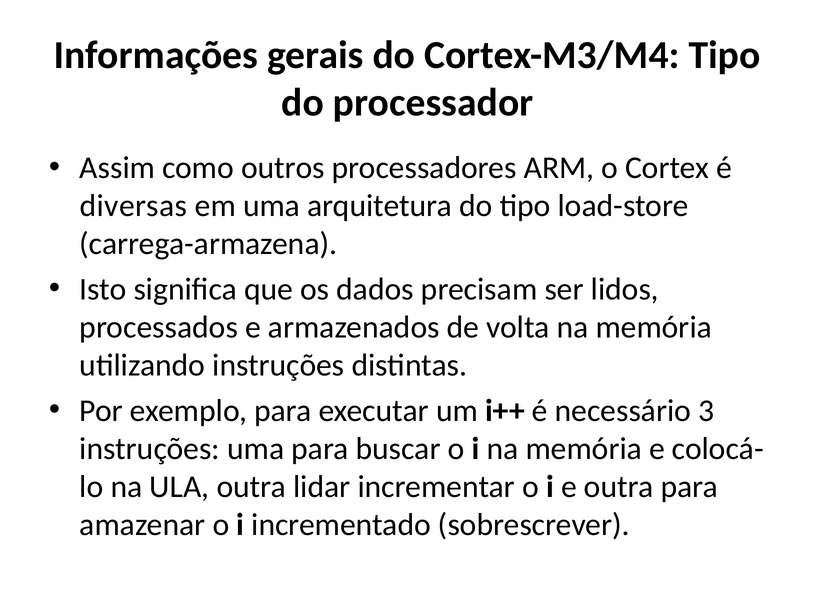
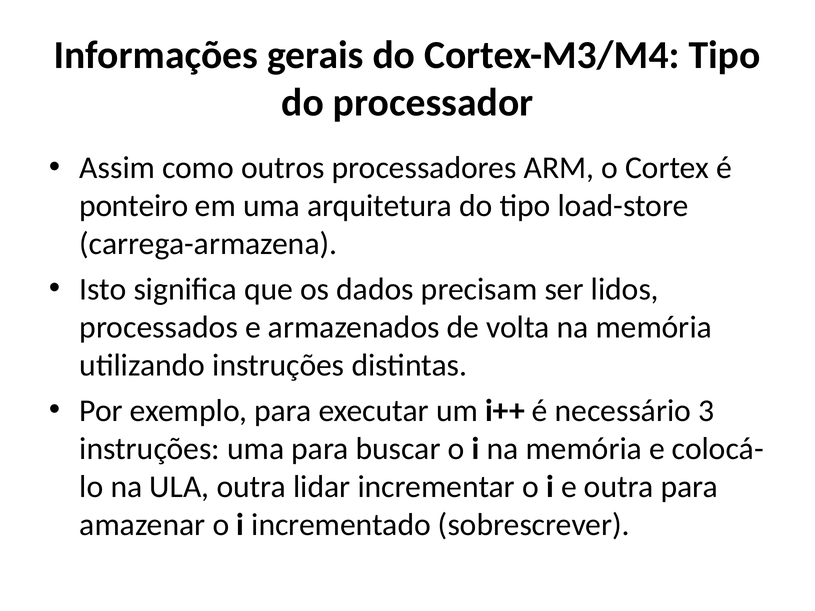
diversas: diversas -> ponteiro
